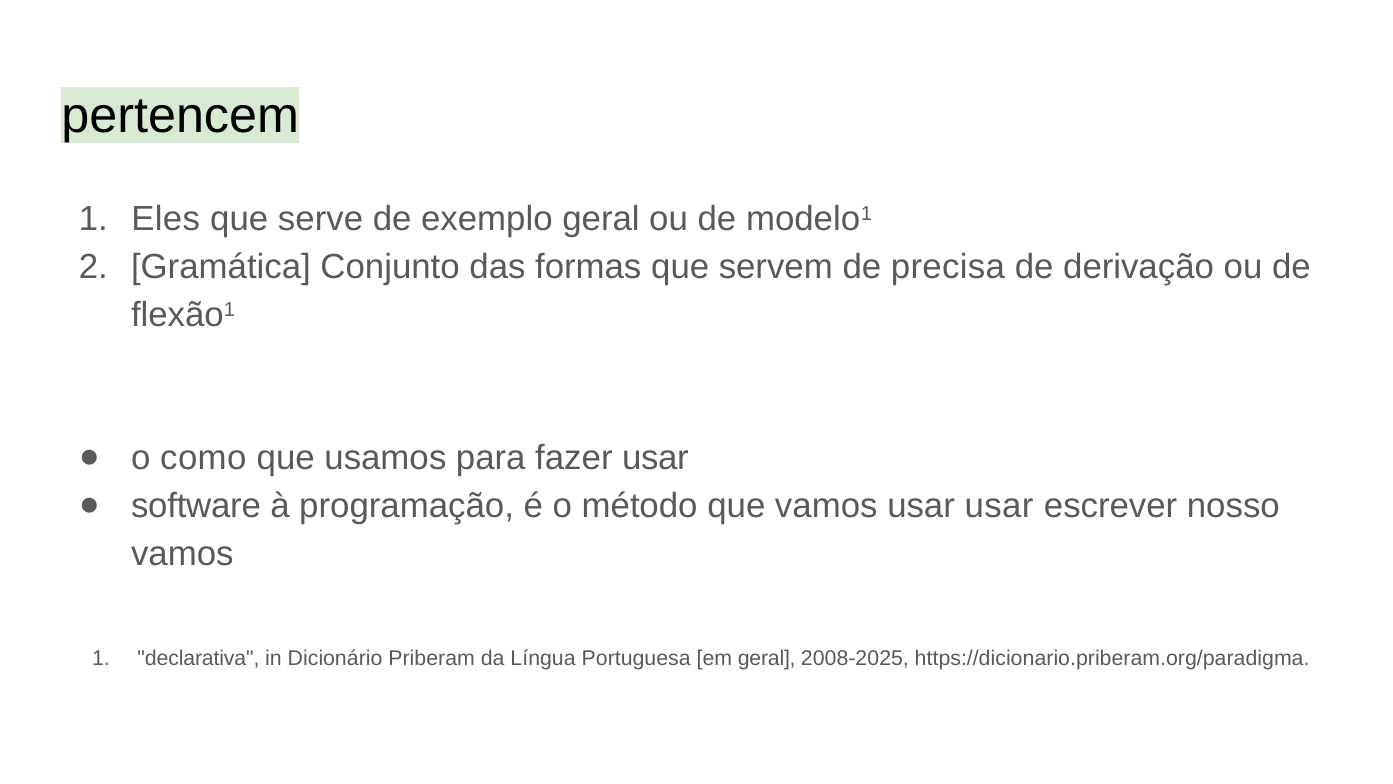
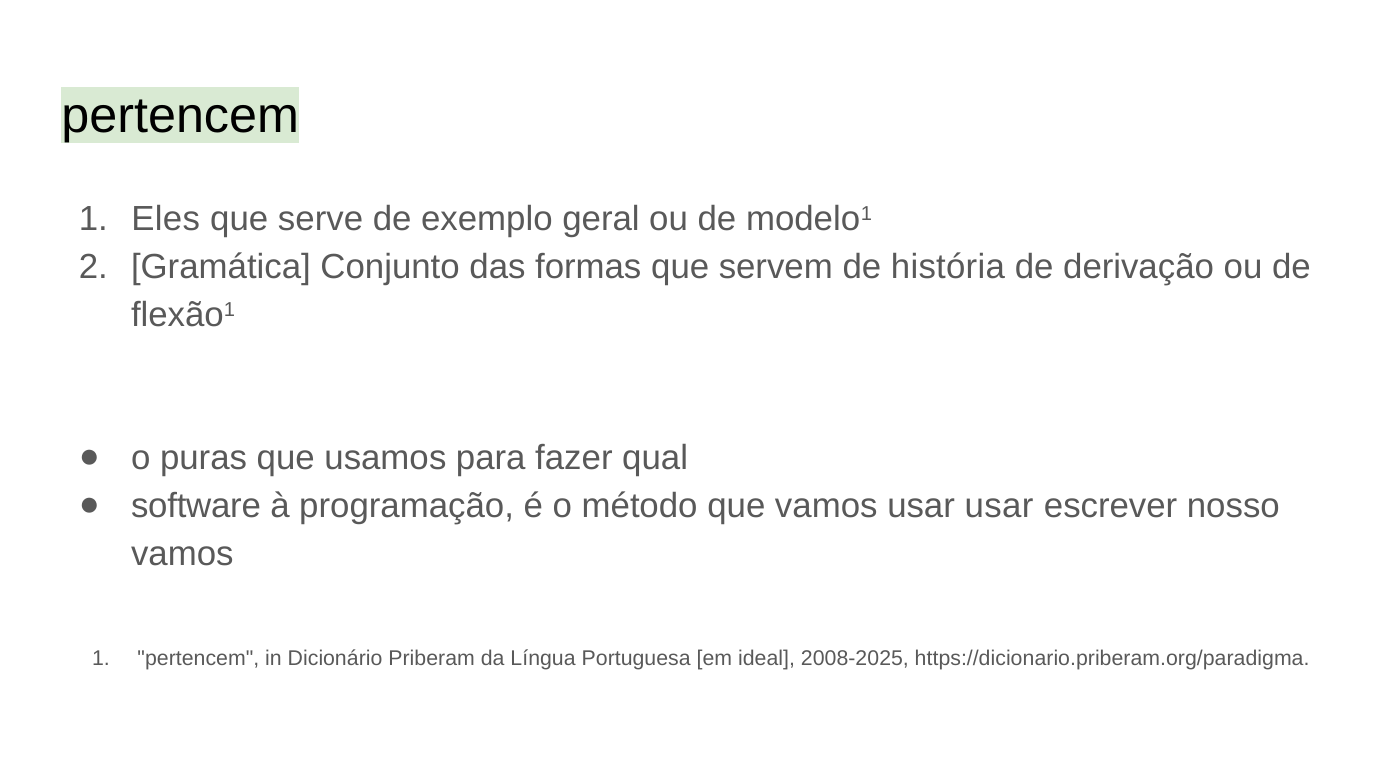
precisa: precisa -> história
como: como -> puras
fazer usar: usar -> qual
declarativa at (198, 658): declarativa -> pertencem
em geral: geral -> ideal
